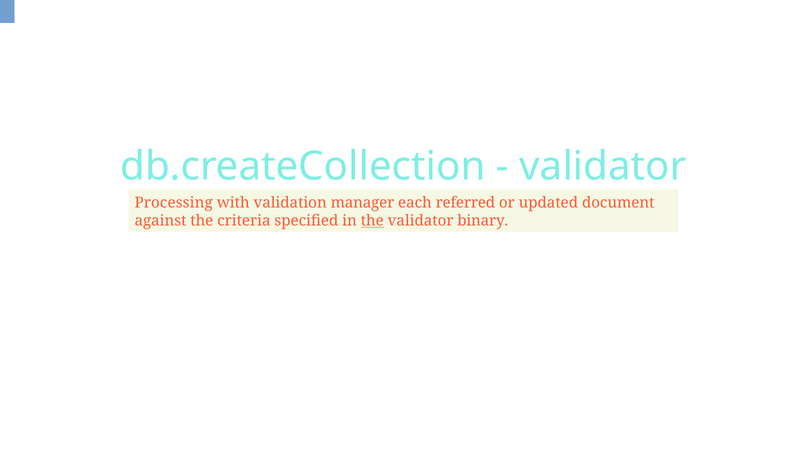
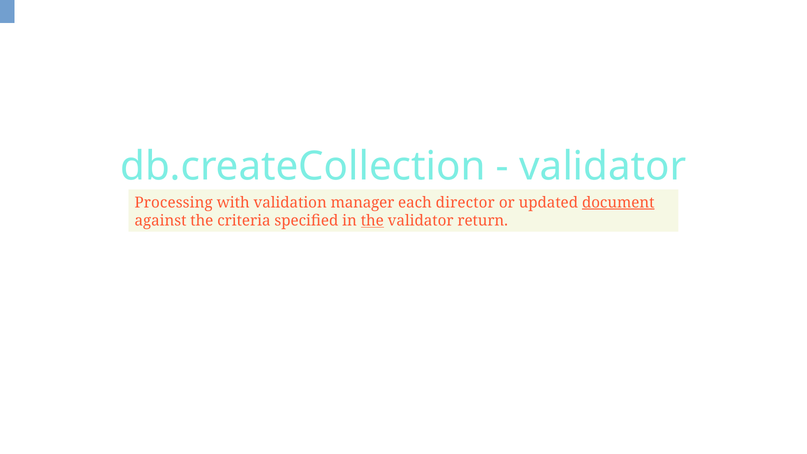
referred: referred -> director
document underline: none -> present
binary: binary -> return
